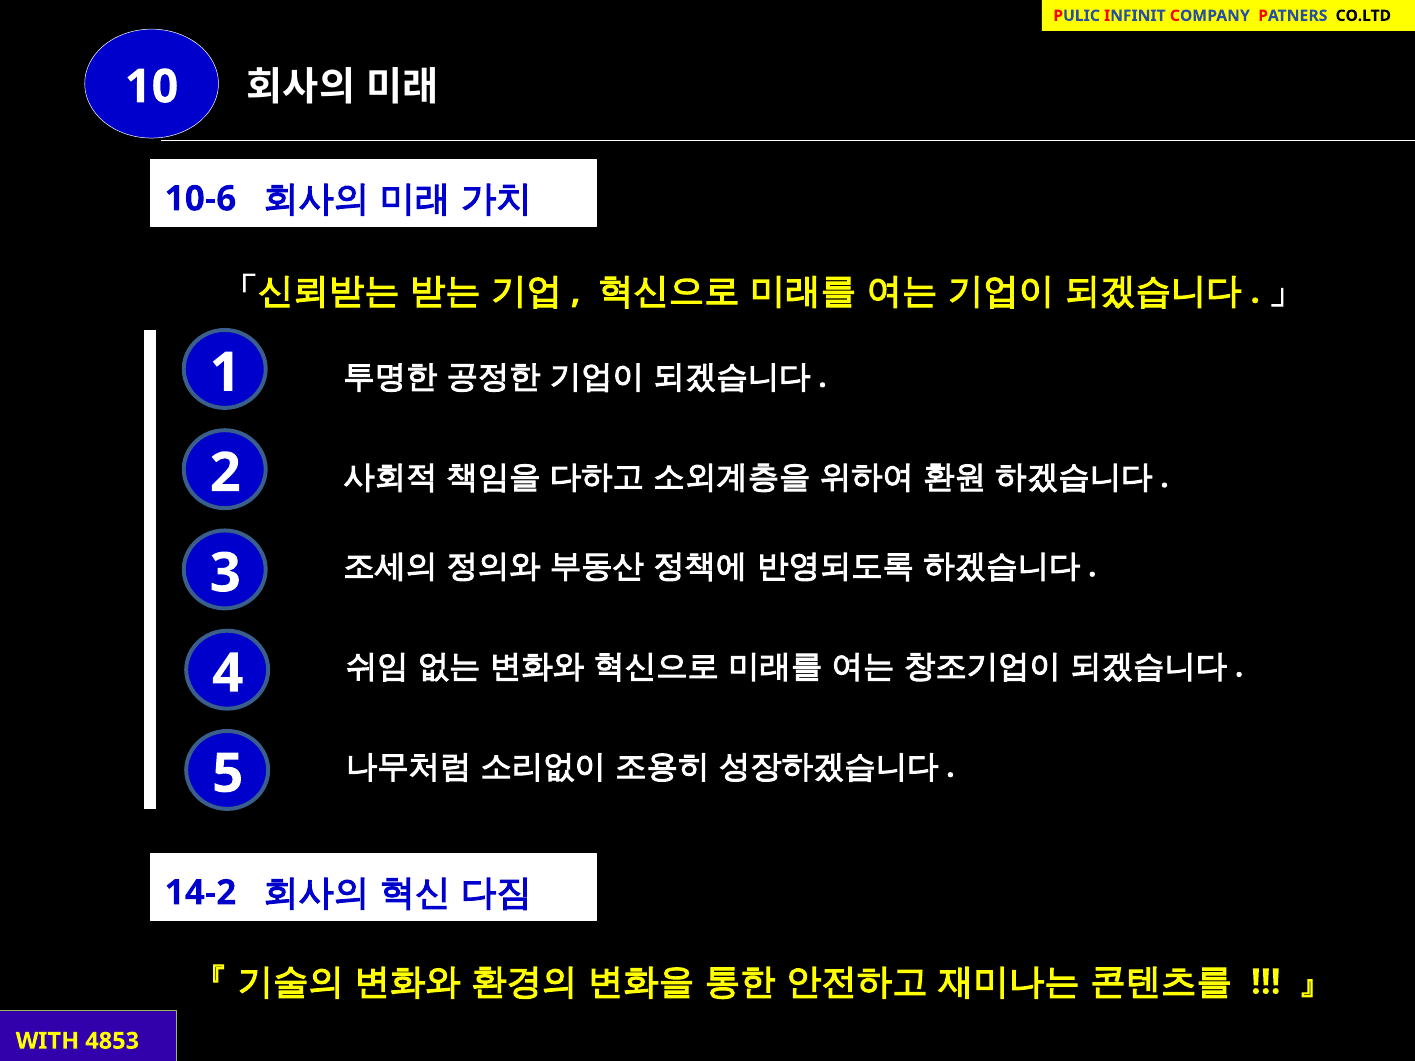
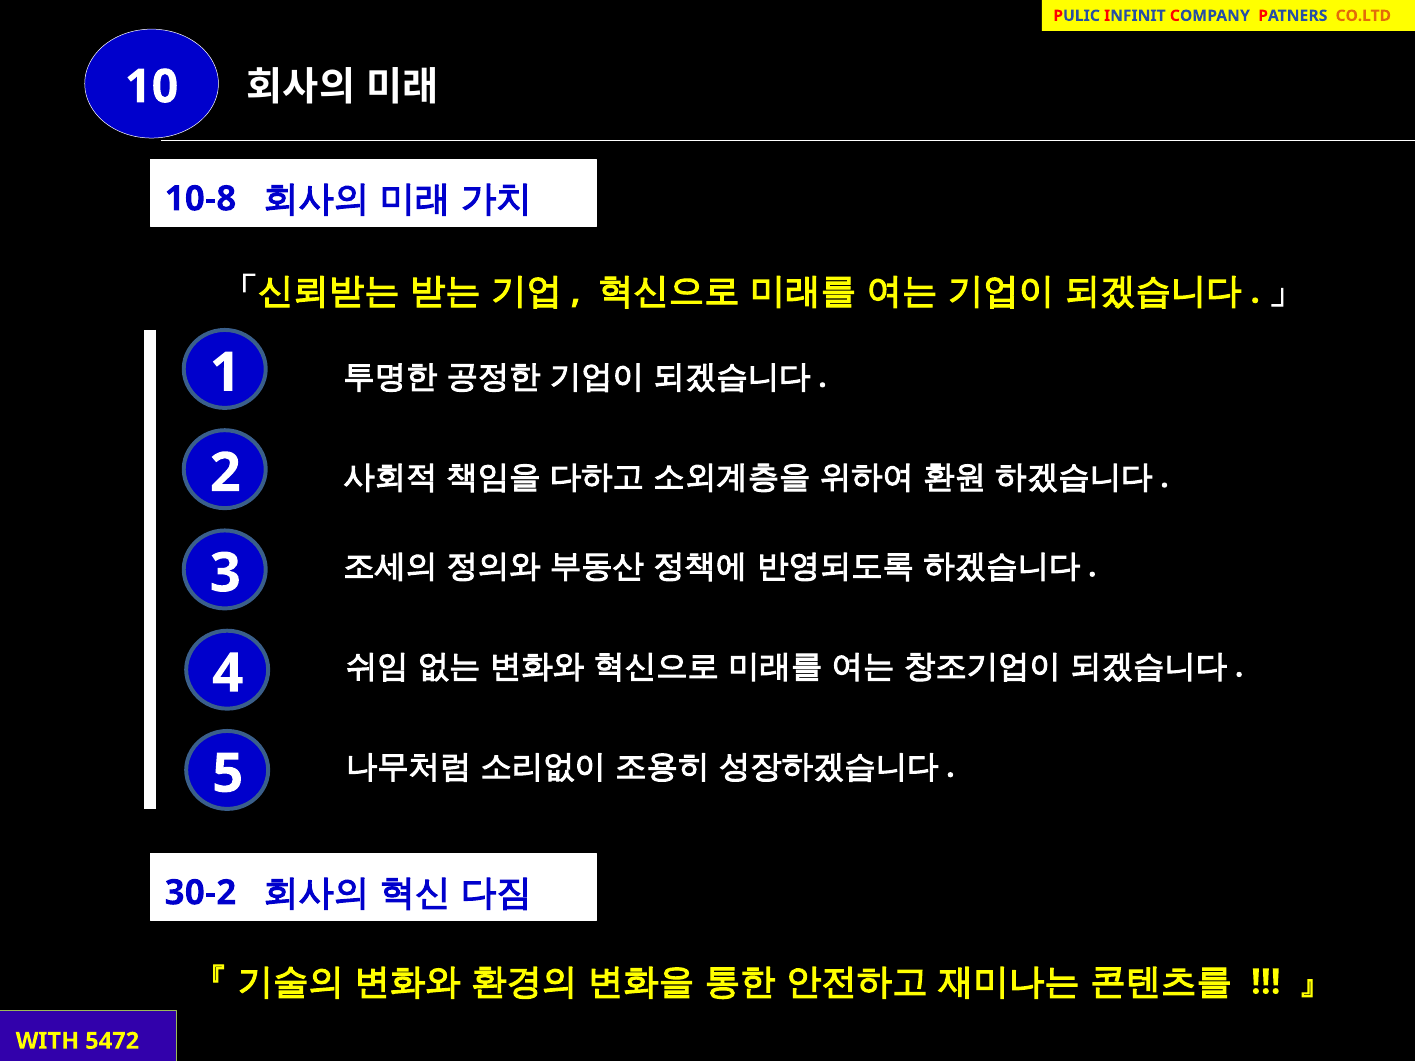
CO.LTD colour: black -> orange
10-6: 10-6 -> 10-8
14-2: 14-2 -> 30-2
4853: 4853 -> 5472
